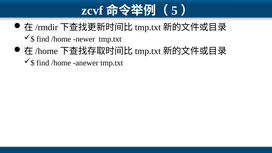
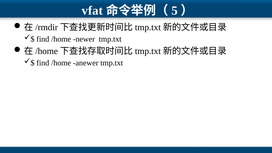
zcvf: zcvf -> vfat
